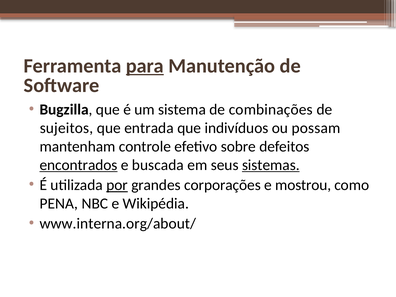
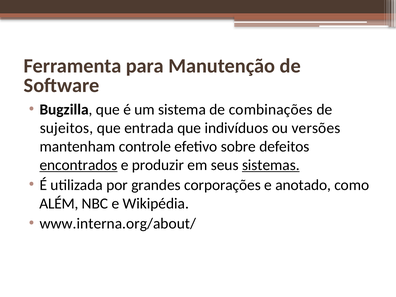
para underline: present -> none
possam: possam -> versões
buscada: buscada -> produzir
por underline: present -> none
mostrou: mostrou -> anotado
PENA: PENA -> ALÉM
